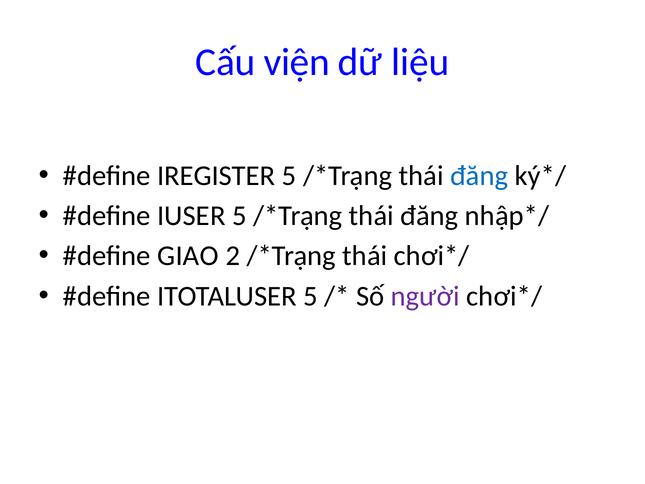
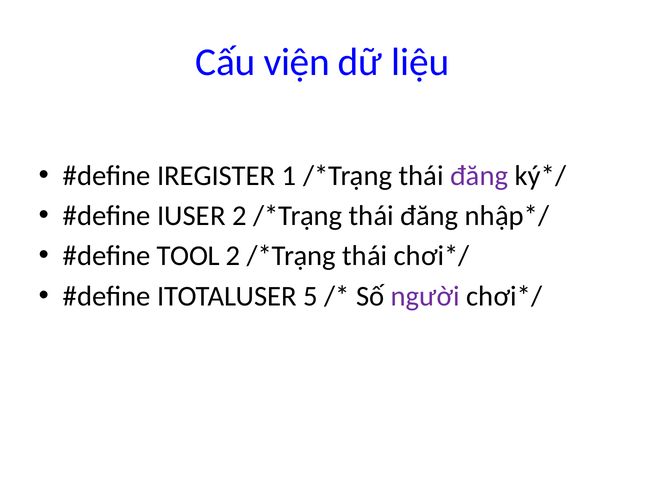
IREGISTER 5: 5 -> 1
đăng at (479, 175) colour: blue -> purple
IUSER 5: 5 -> 2
GIAO: GIAO -> TOOL
